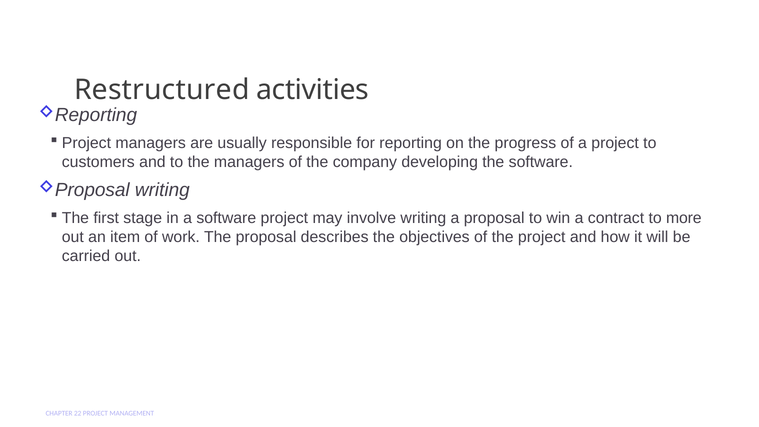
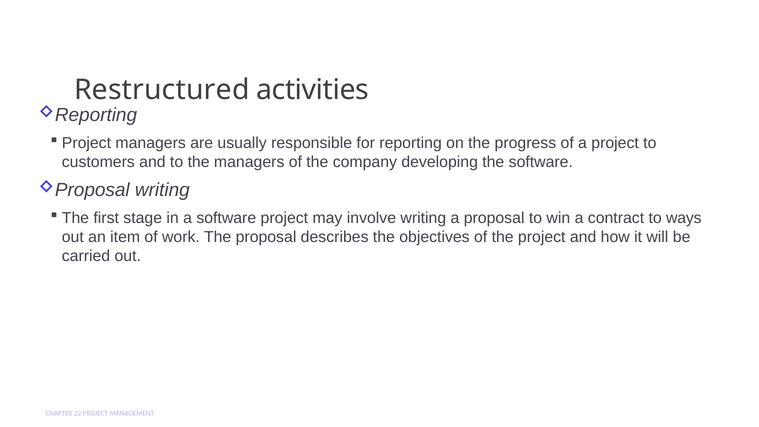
more: more -> ways
